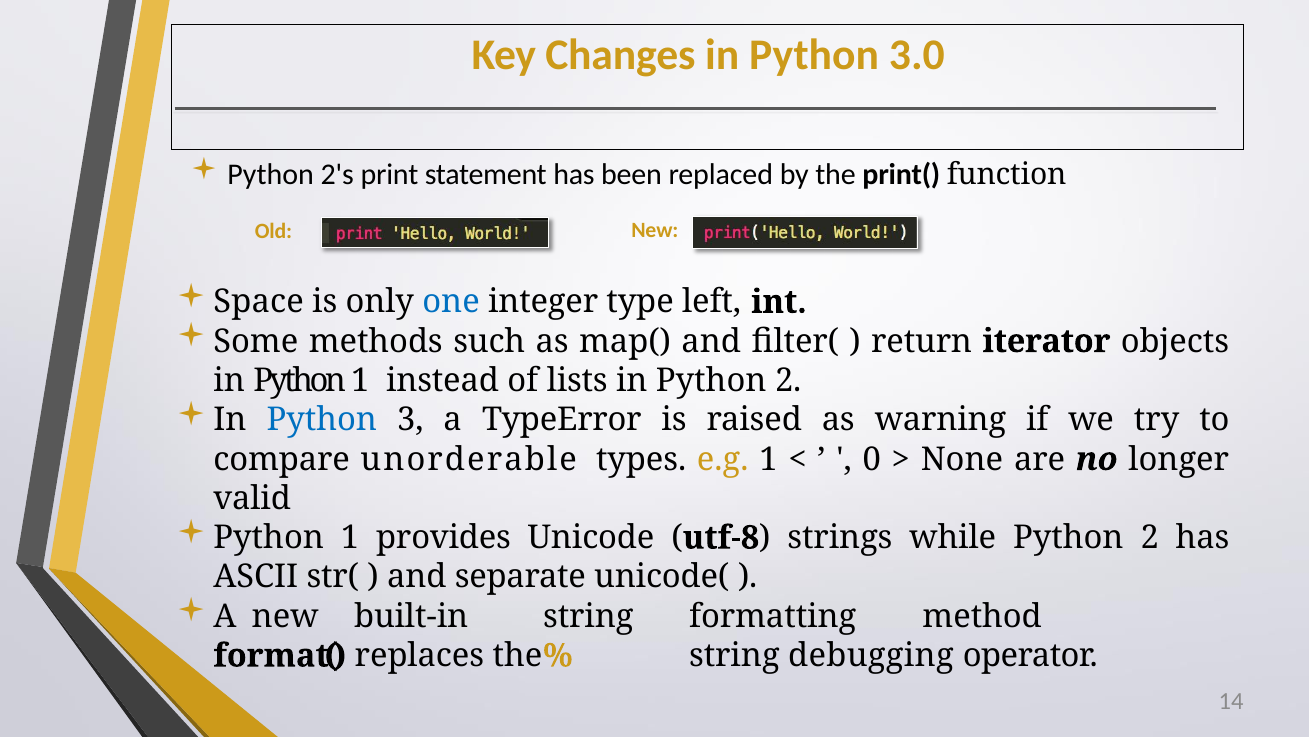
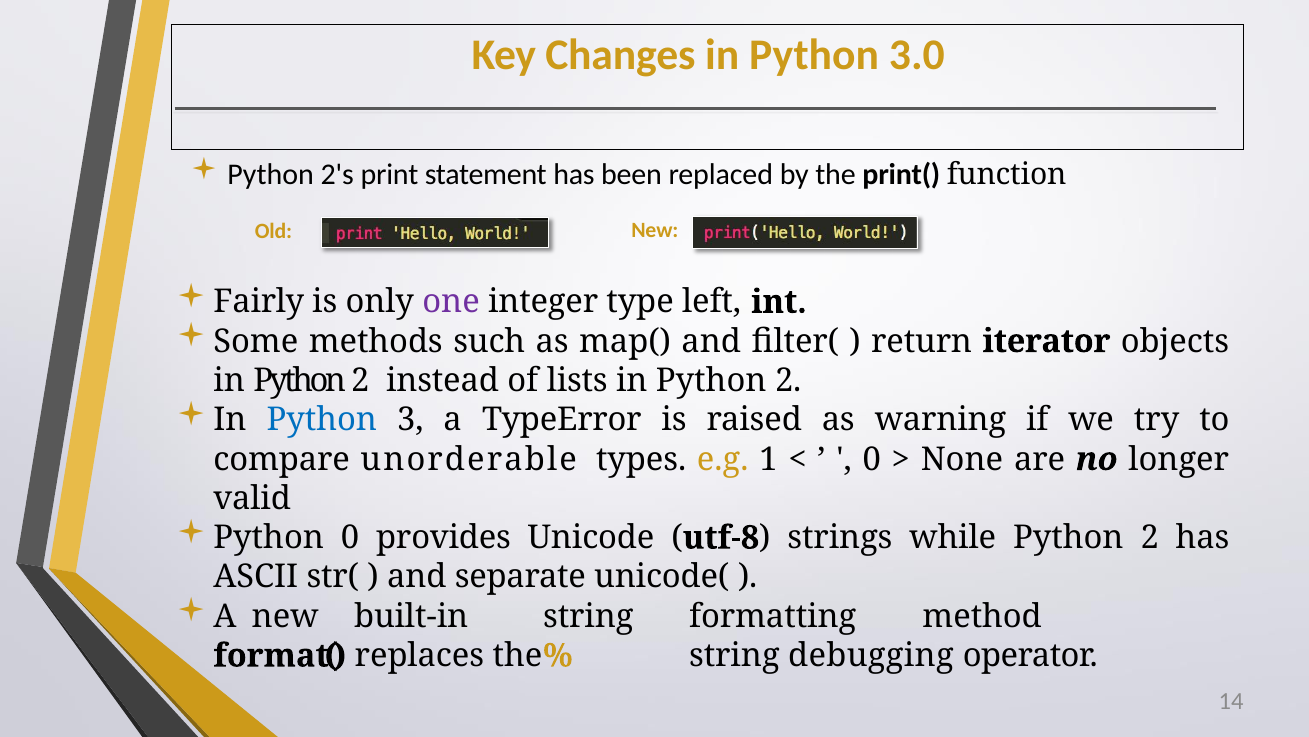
Space: Space -> Fairly
one colour: blue -> purple
1 at (360, 380): 1 -> 2
1 at (350, 537): 1 -> 0
